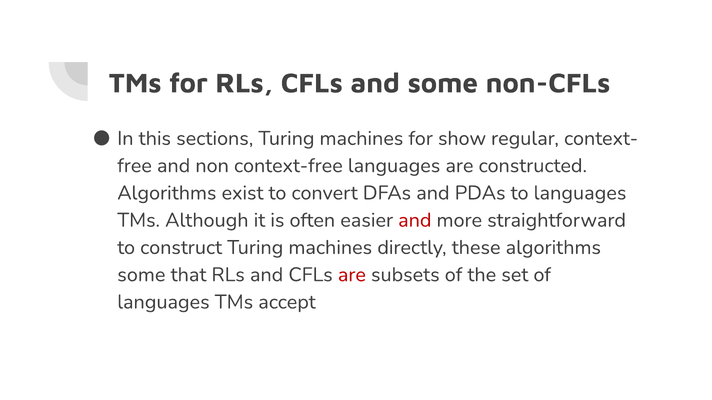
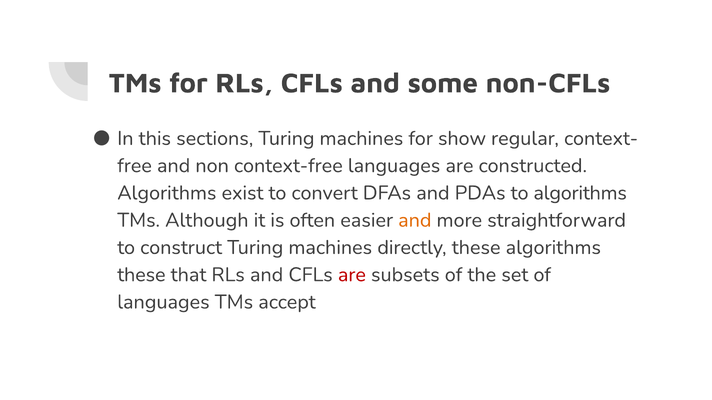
to languages: languages -> algorithms
and at (415, 220) colour: red -> orange
some at (141, 275): some -> these
